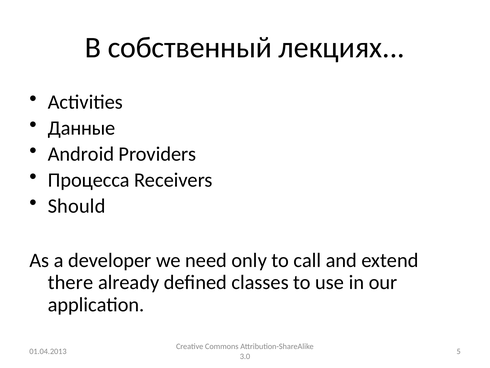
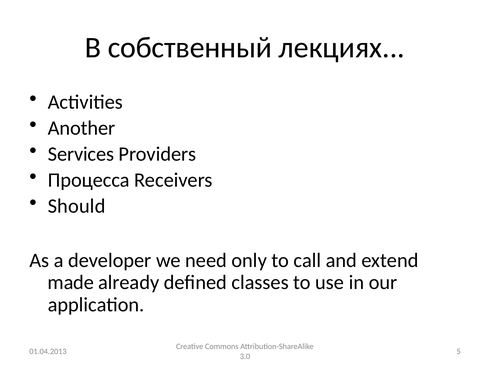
Данные: Данные -> Another
Android: Android -> Services
there: there -> made
